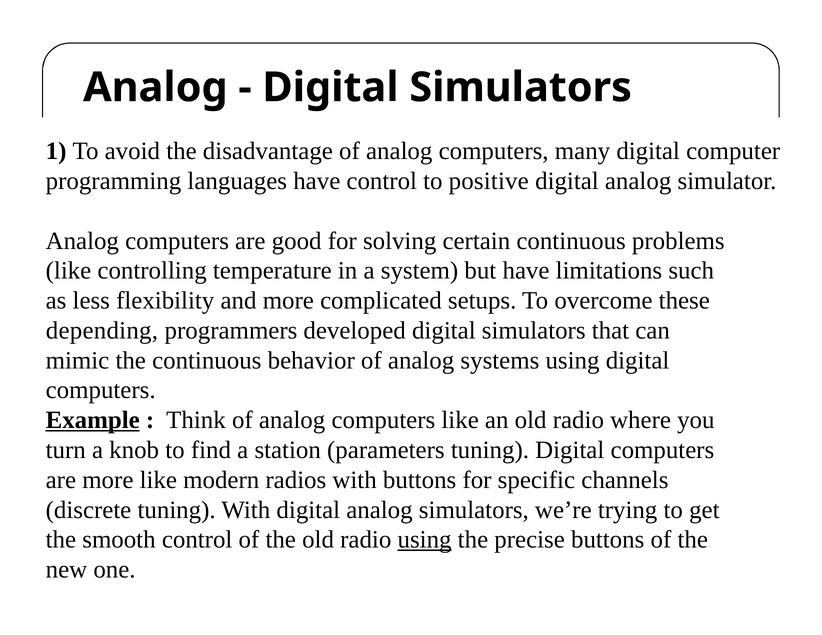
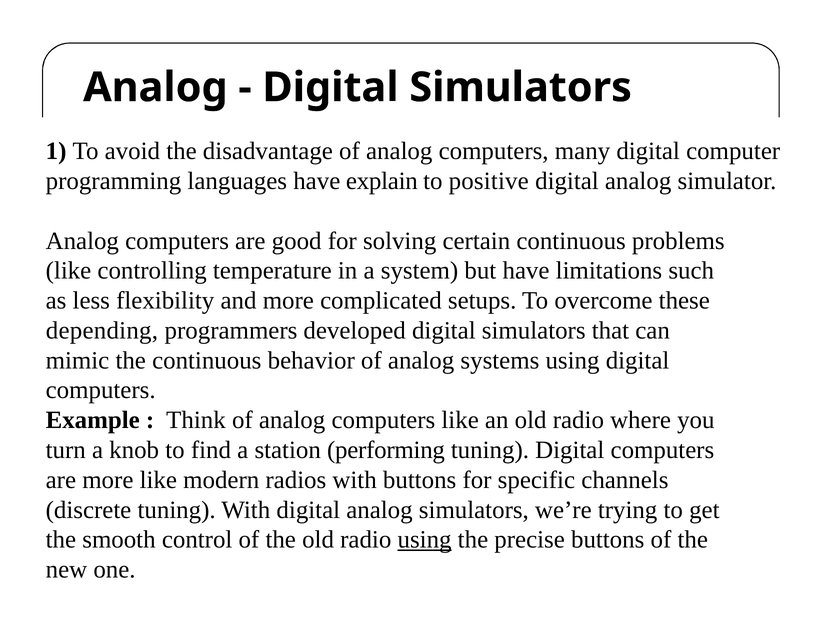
have control: control -> explain
Example underline: present -> none
parameters: parameters -> performing
